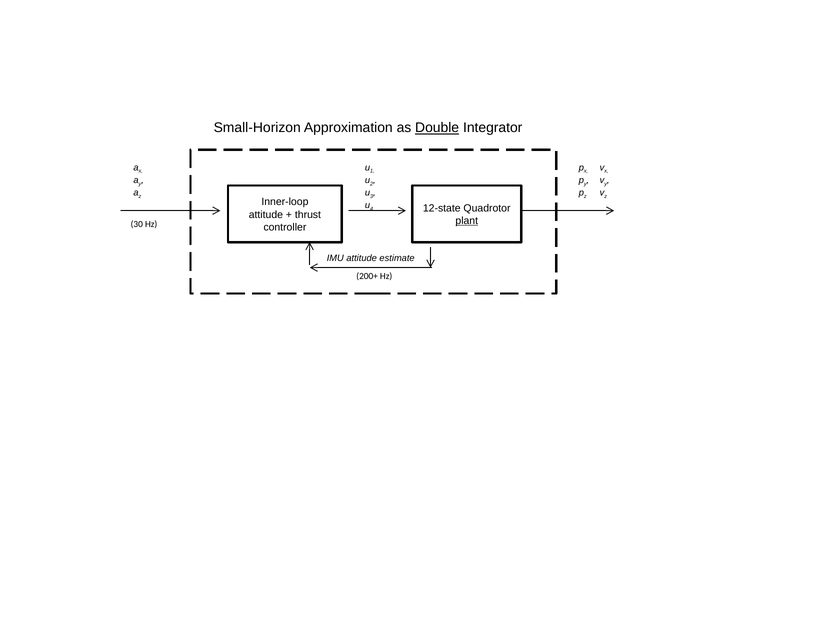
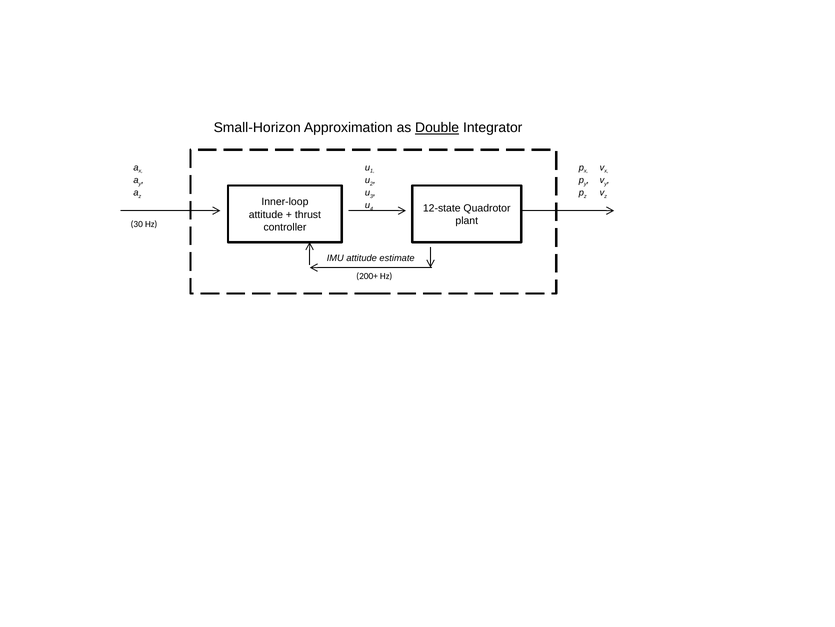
plant underline: present -> none
